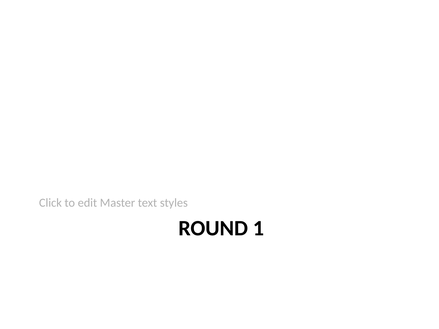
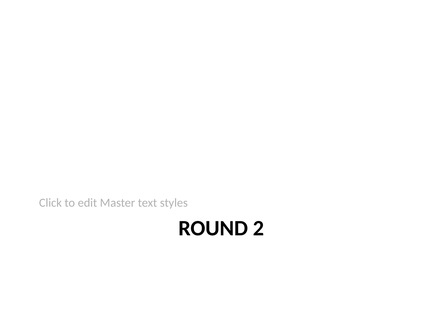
1: 1 -> 2
